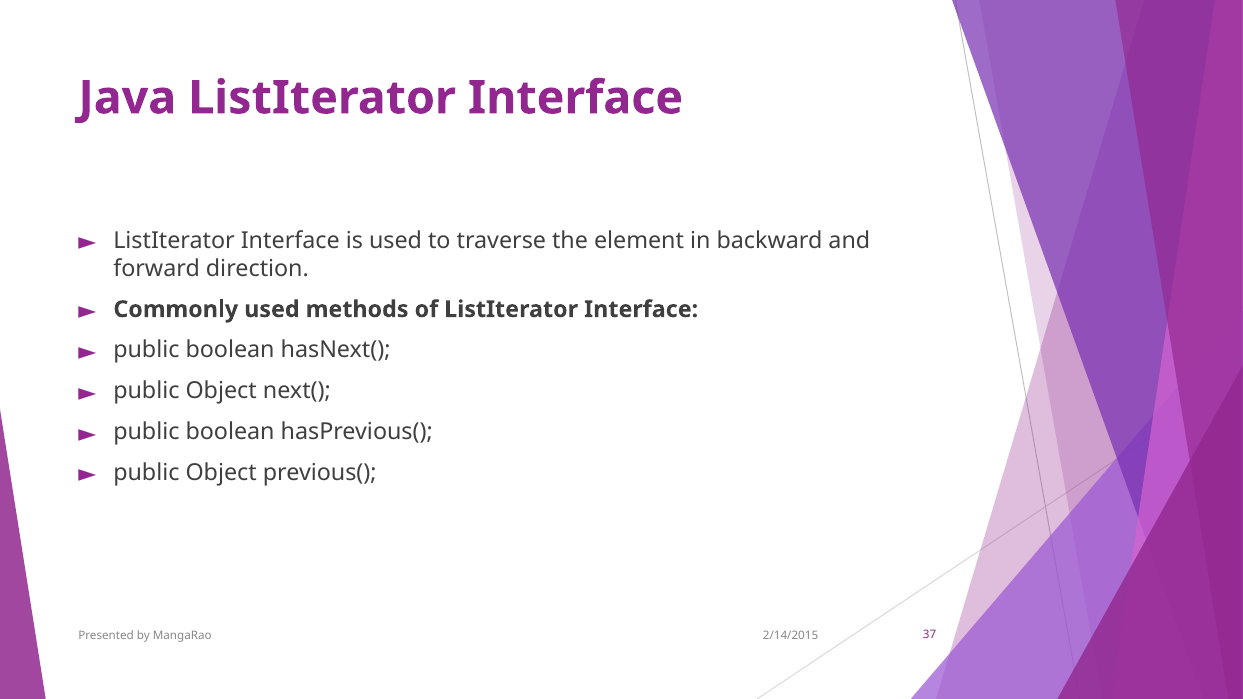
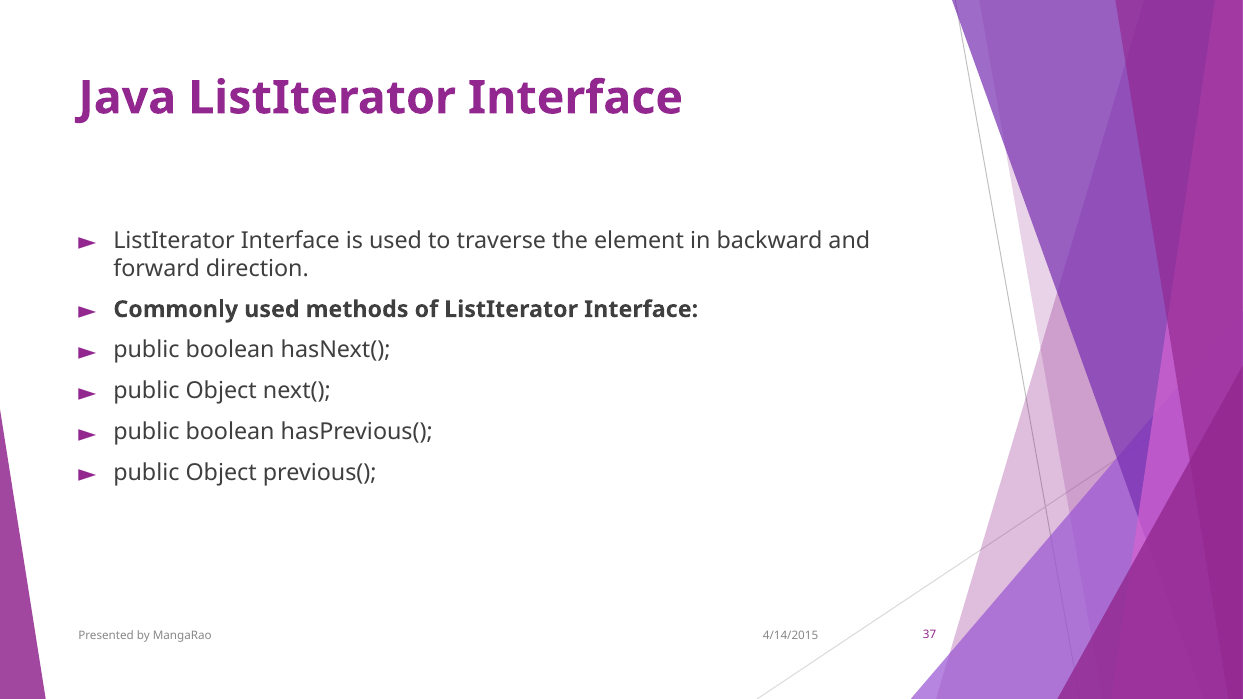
2/14/2015: 2/14/2015 -> 4/14/2015
